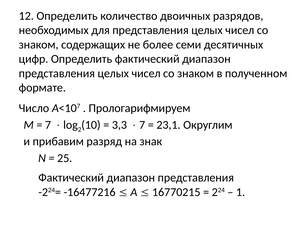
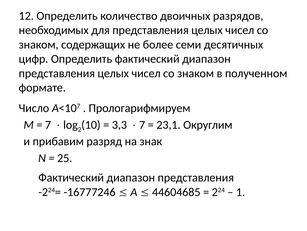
-16477216: -16477216 -> -16777246
16770215: 16770215 -> 44604685
